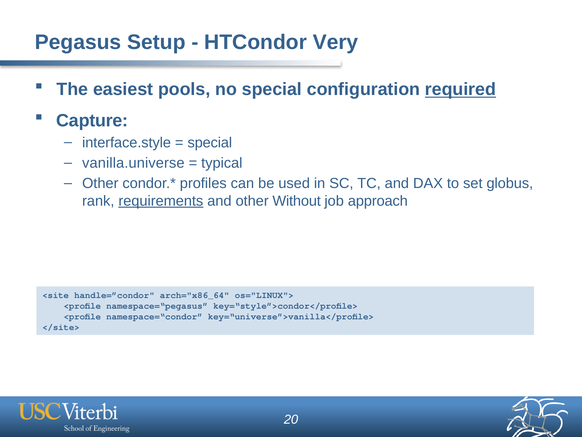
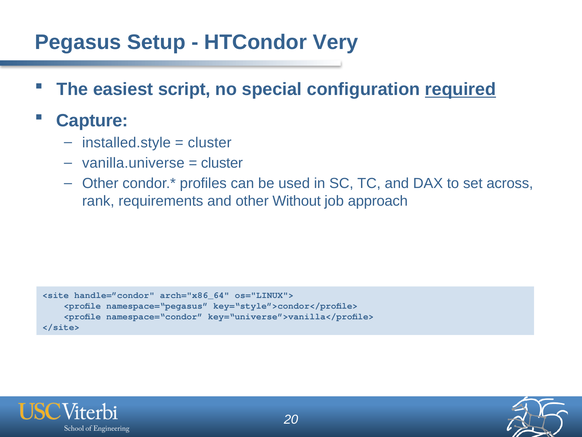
pools: pools -> script
interface.style: interface.style -> installed.style
special at (210, 142): special -> cluster
typical at (222, 163): typical -> cluster
globus: globus -> across
requirements underline: present -> none
